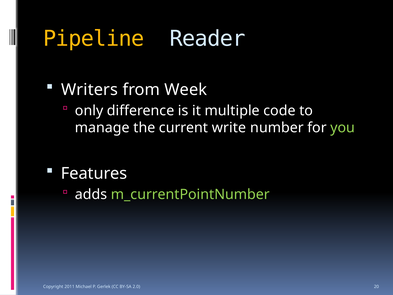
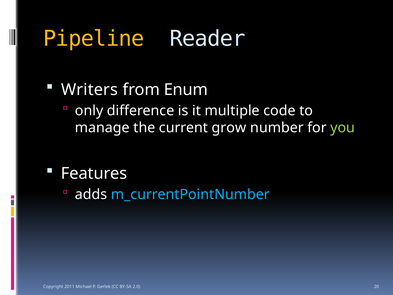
Week: Week -> Enum
write: write -> grow
m_currentPointNumber colour: light green -> light blue
